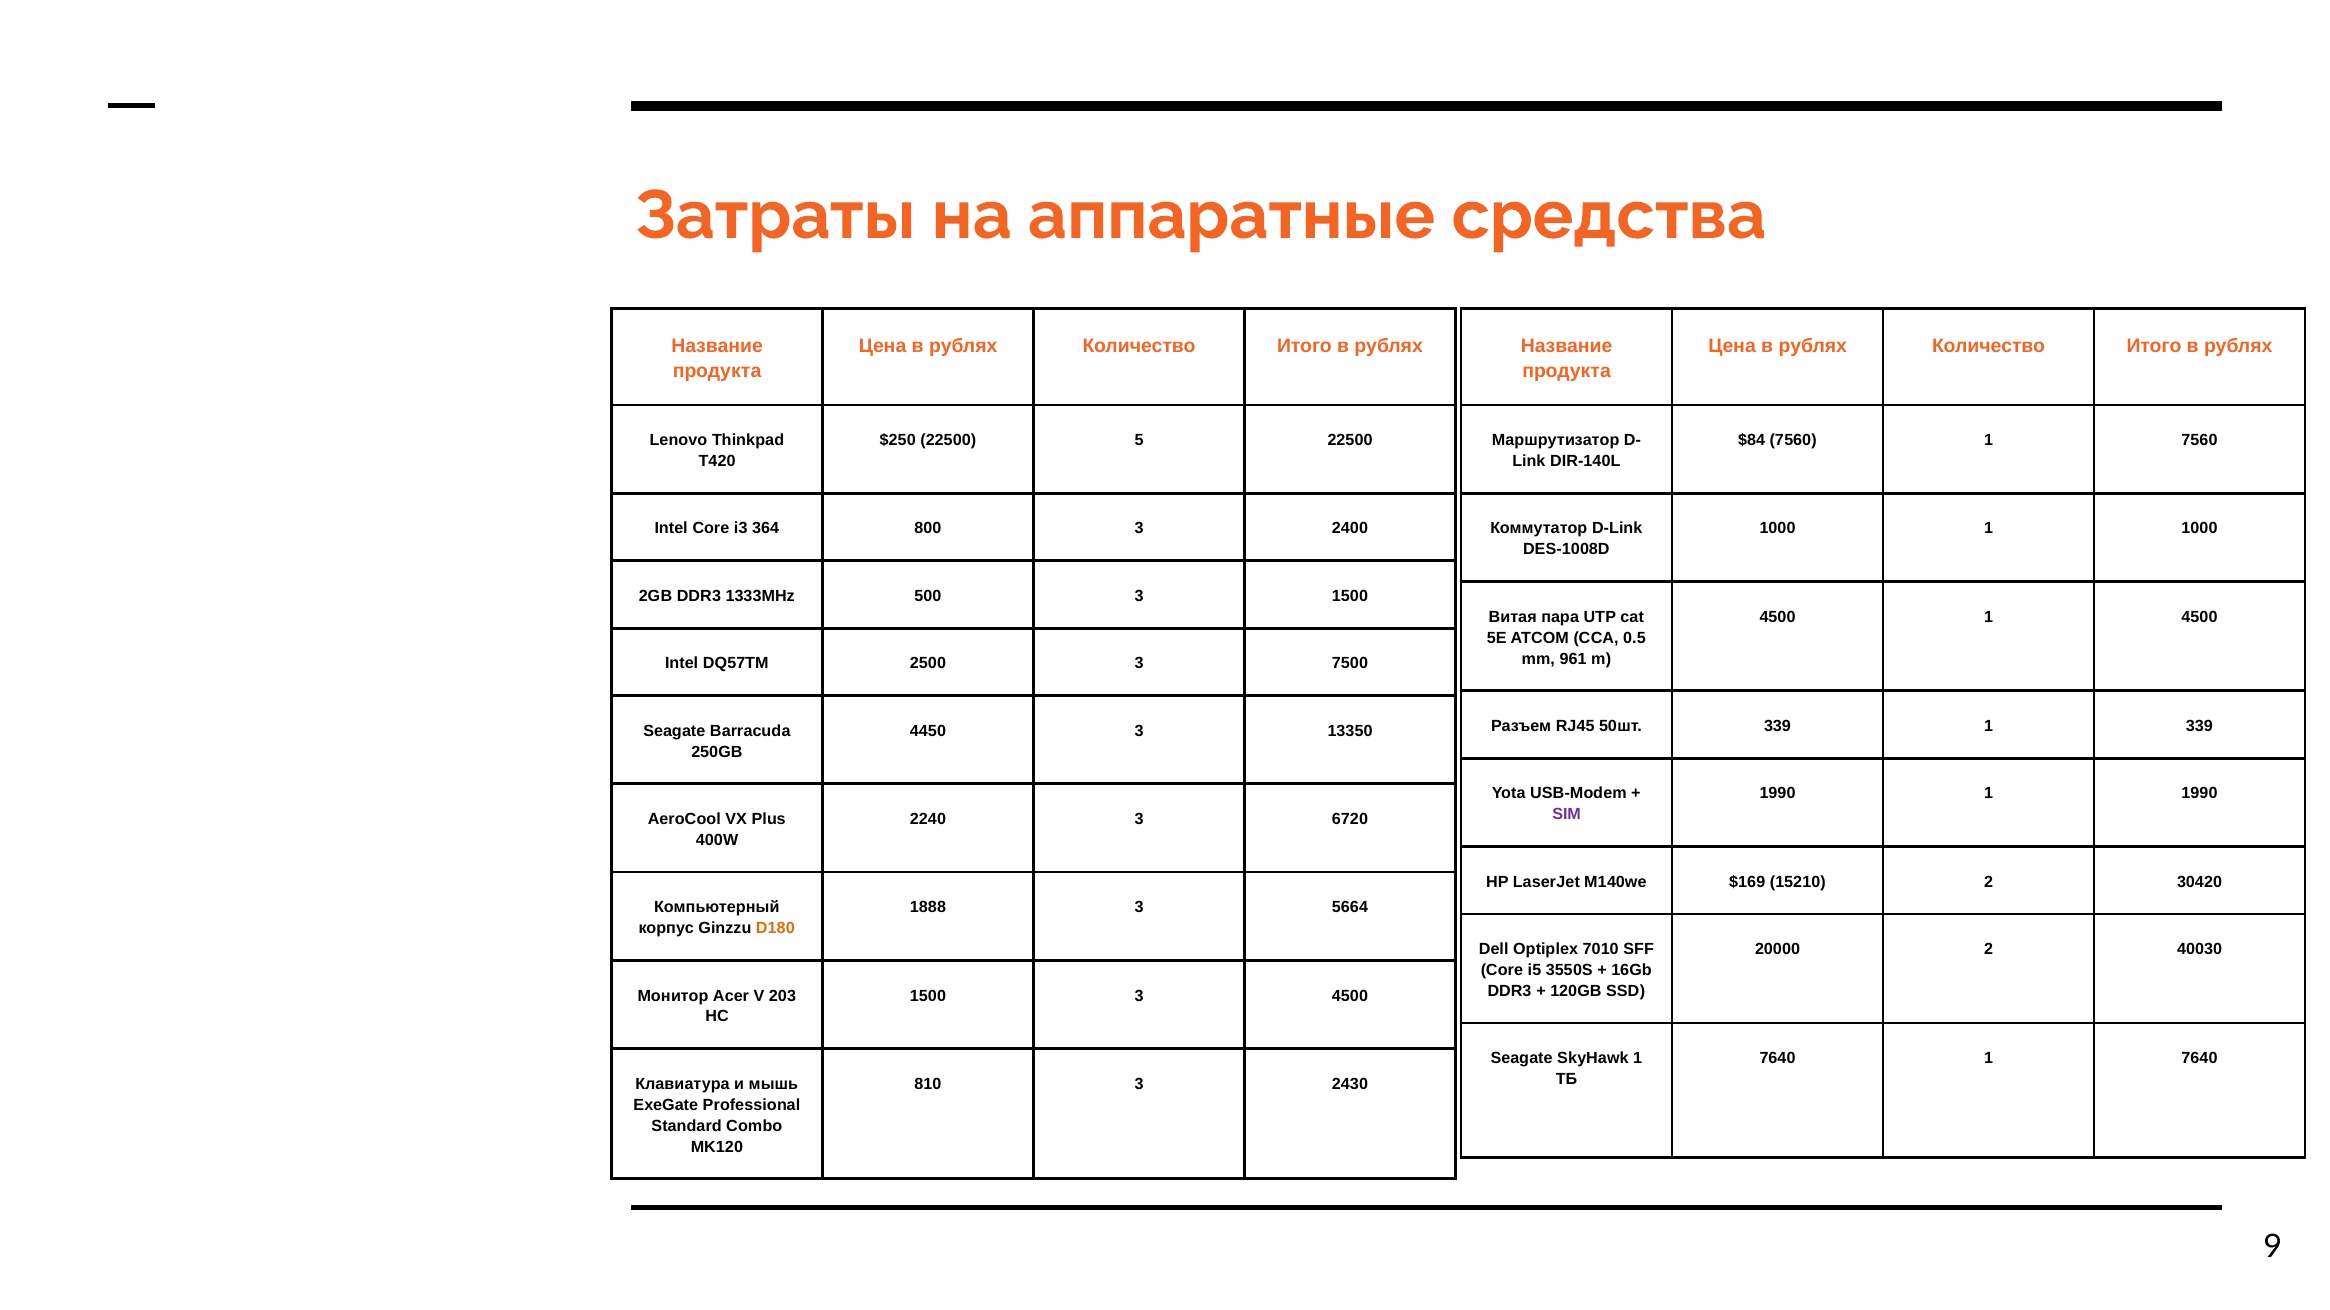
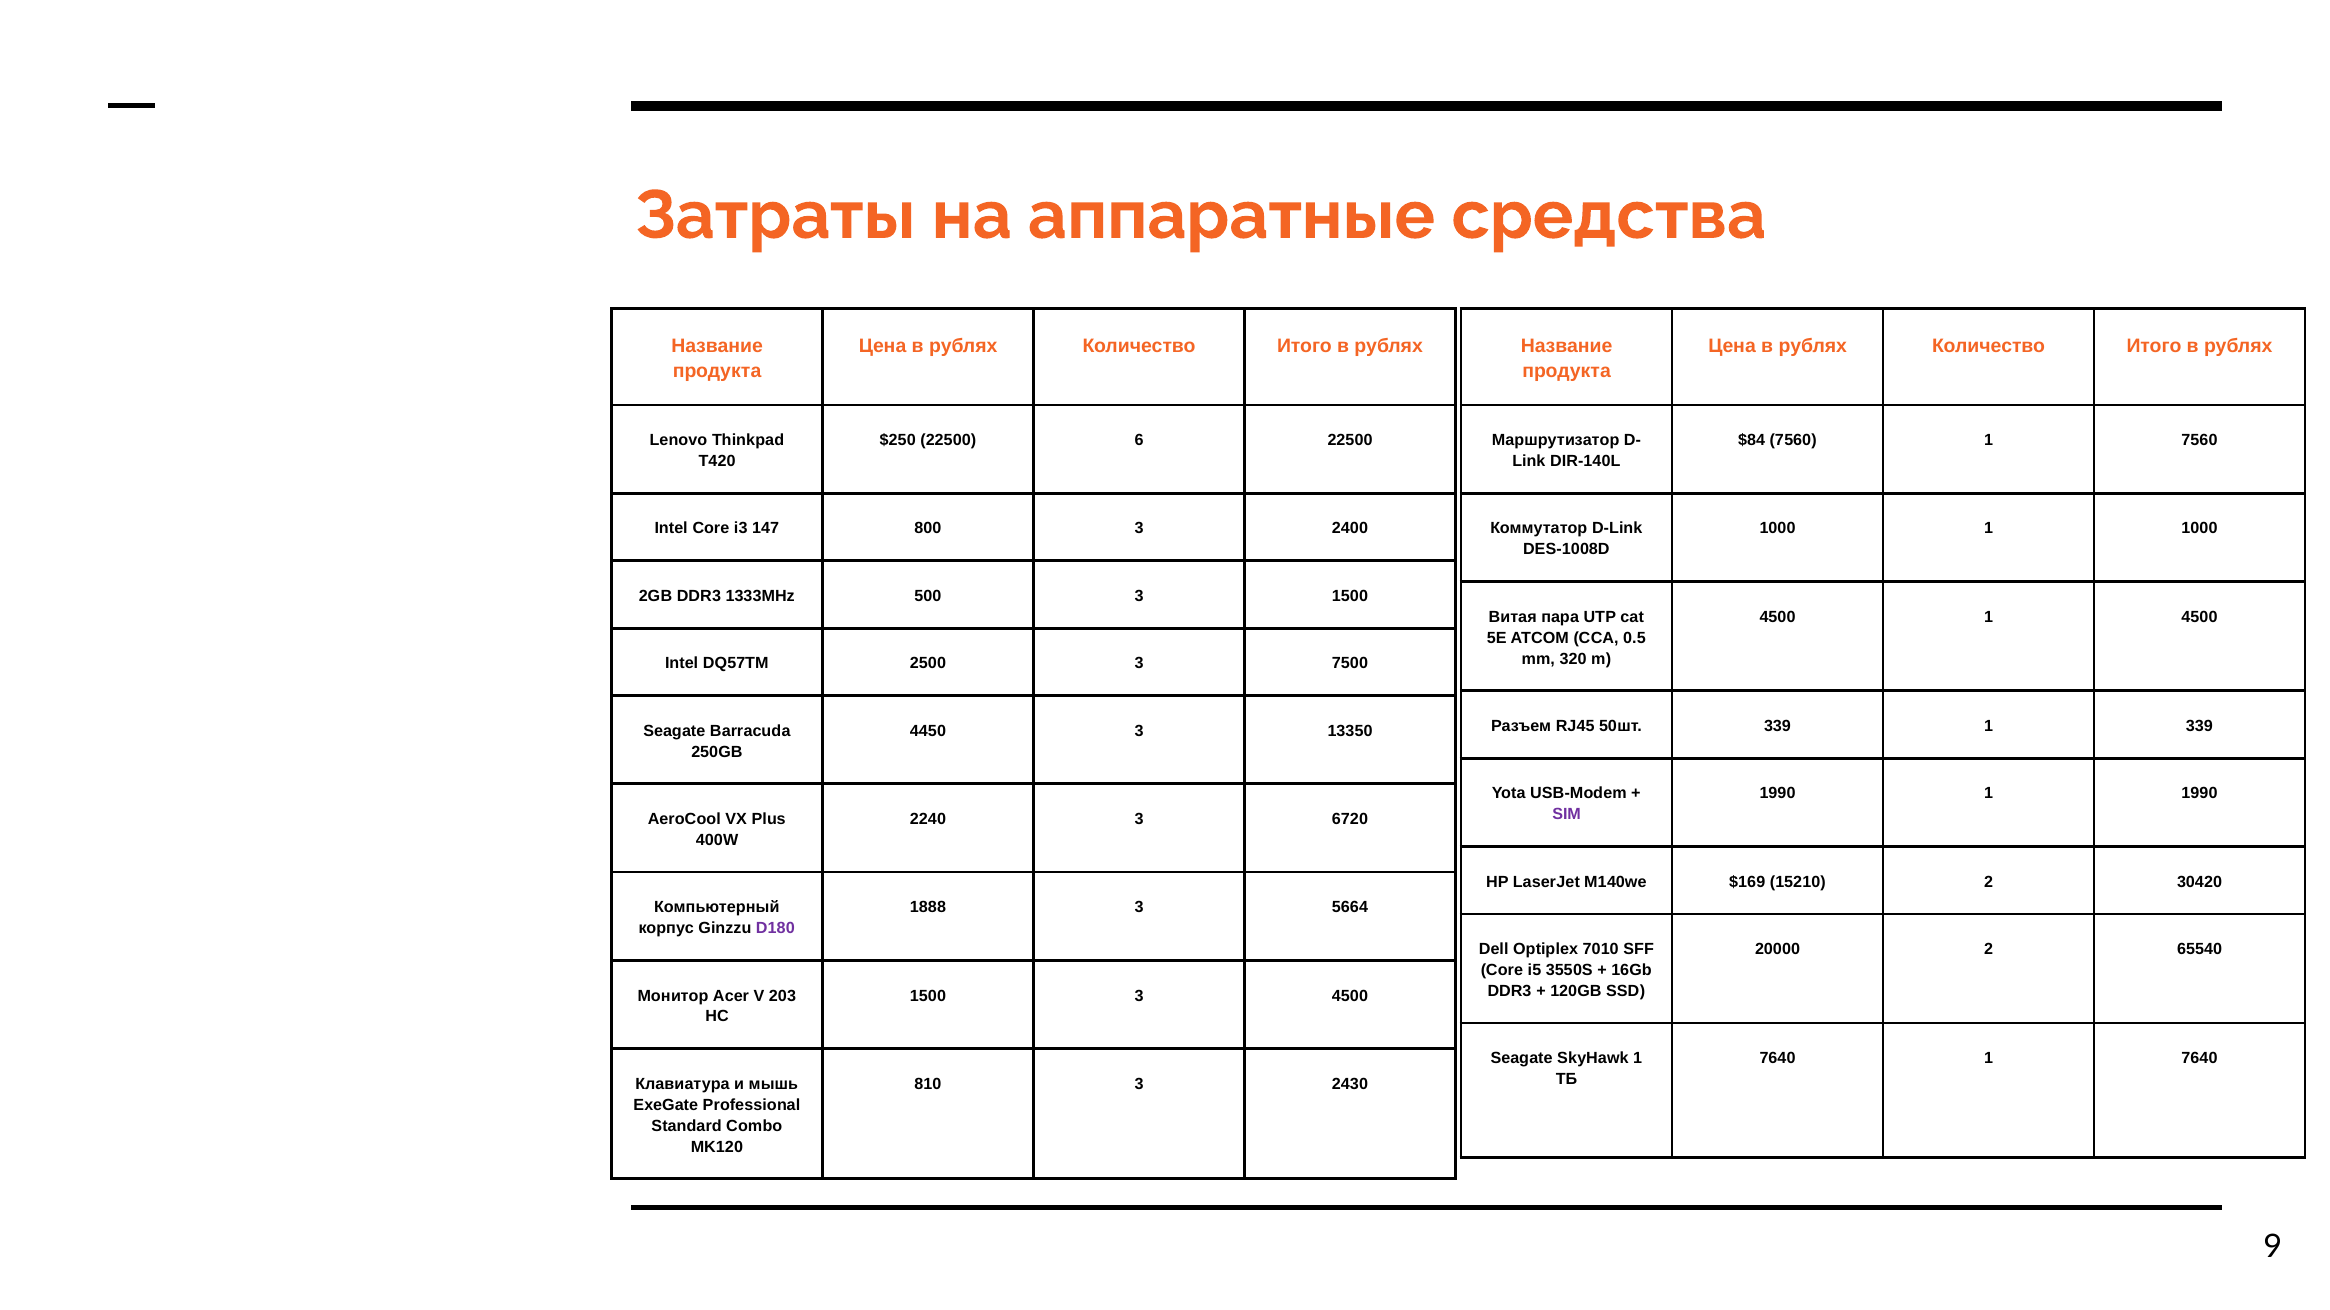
5: 5 -> 6
364: 364 -> 147
961: 961 -> 320
D180 colour: orange -> purple
40030: 40030 -> 65540
